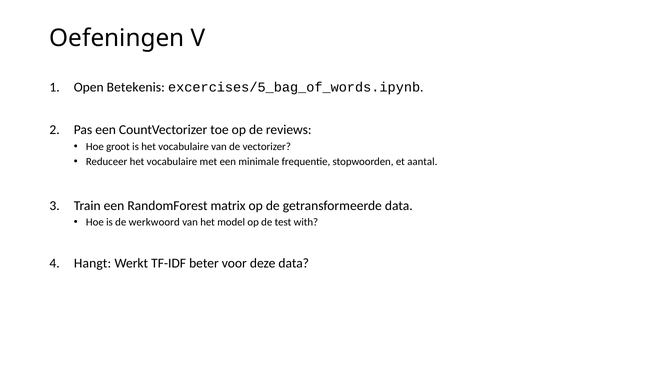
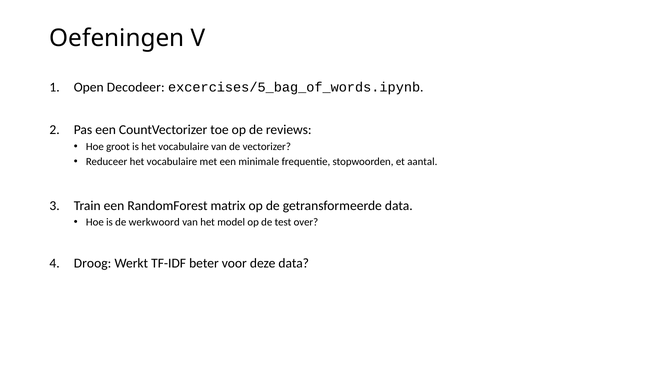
Betekenis: Betekenis -> Decodeer
with: with -> over
Hangt: Hangt -> Droog
